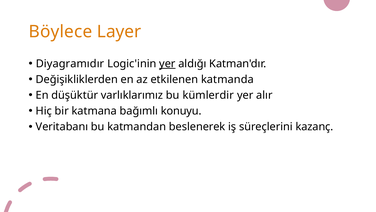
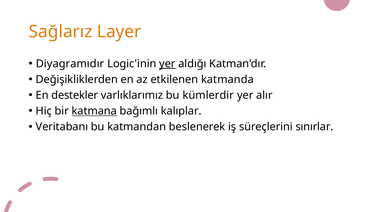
Böylece: Böylece -> Sağlarız
düşüktür: düşüktür -> destekler
katmana underline: none -> present
konuyu: konuyu -> kalıplar
kazanç: kazanç -> sınırlar
